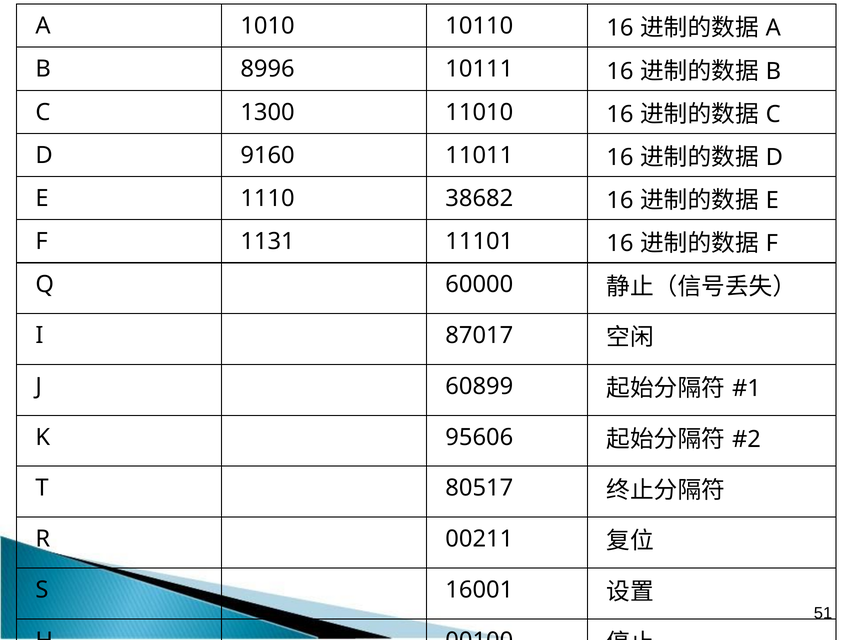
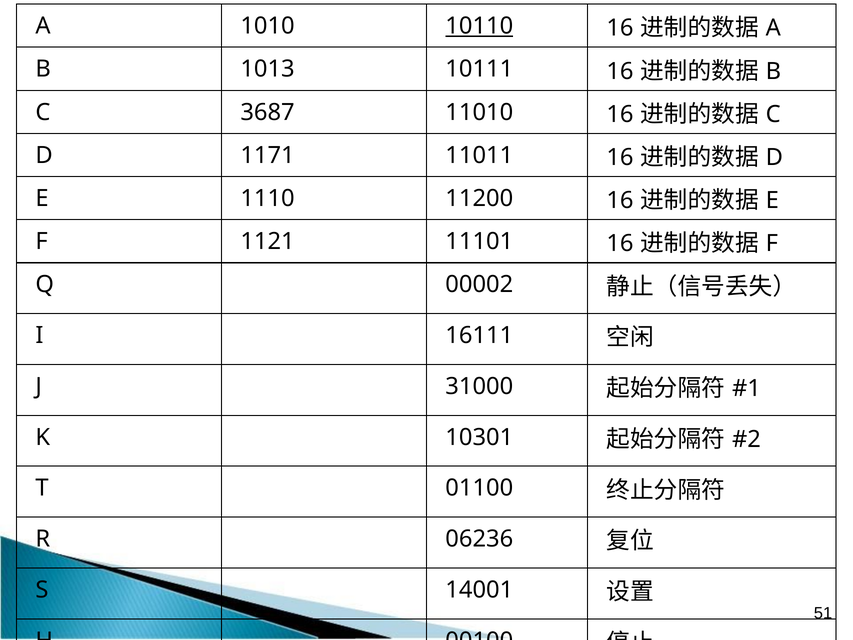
10110 underline: none -> present
8996: 8996 -> 1013
1300: 1300 -> 3687
9160: 9160 -> 1171
38682: 38682 -> 11200
1131: 1131 -> 1121
60000: 60000 -> 00002
87017: 87017 -> 16111
60899: 60899 -> 31000
95606: 95606 -> 10301
80517: 80517 -> 01100
00211: 00211 -> 06236
16001: 16001 -> 14001
